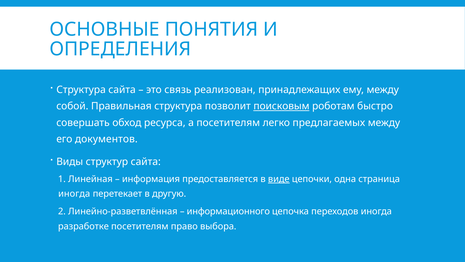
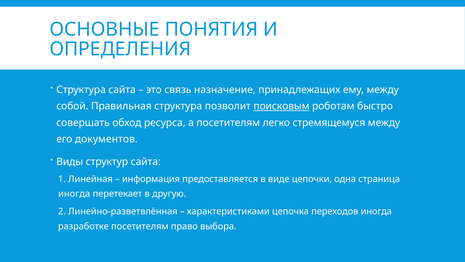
реализован: реализован -> назначение
предлагаемых: предлагаемых -> стремящемуся
виде underline: present -> none
информационного: информационного -> характеристиками
